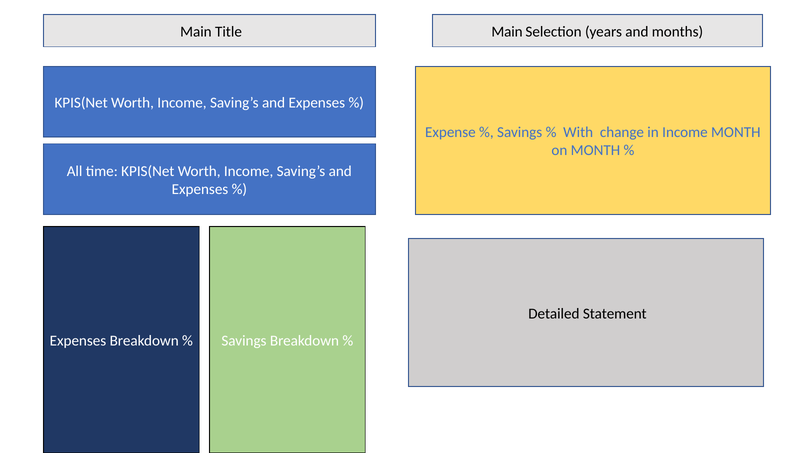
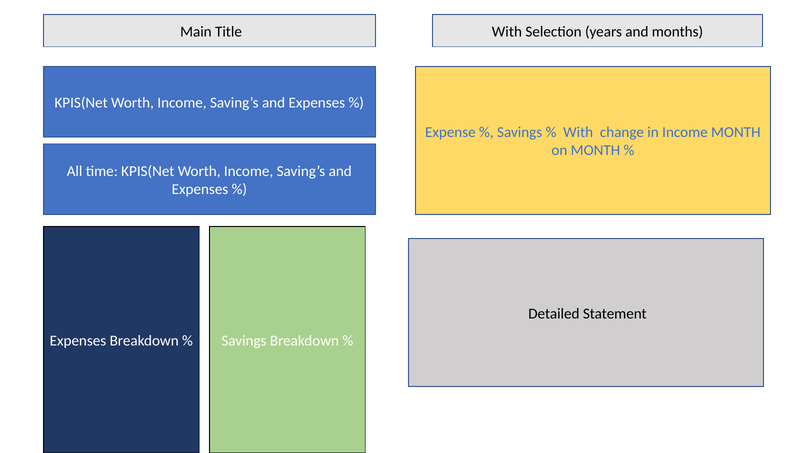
Main at (507, 32): Main -> With
